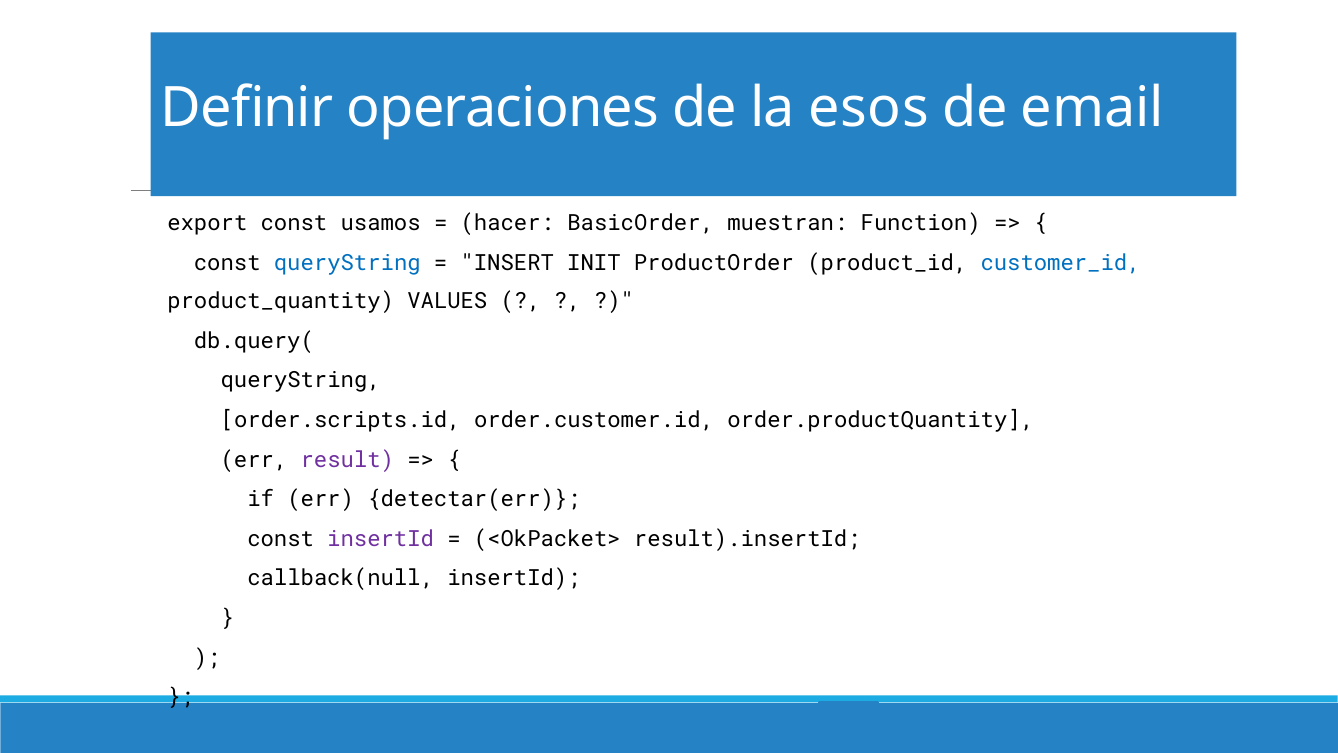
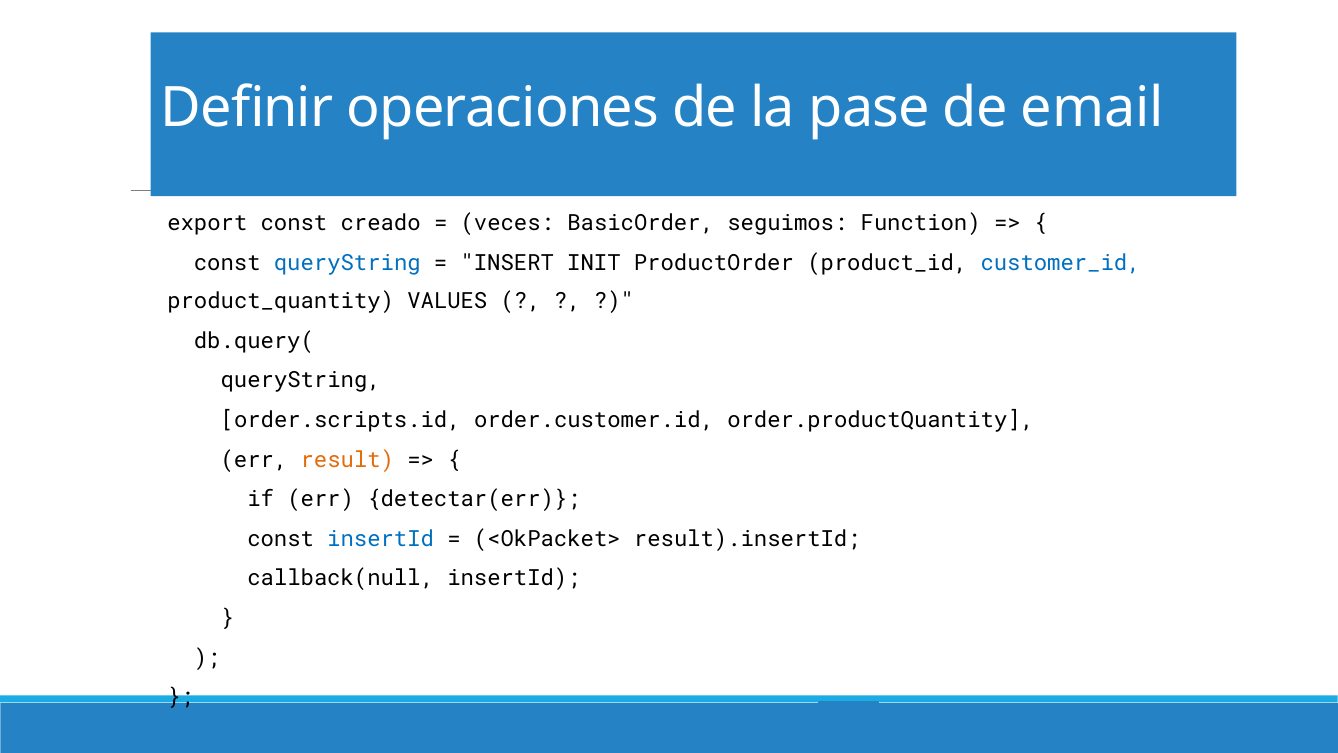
esos: esos -> pase
usamos: usamos -> creado
hacer: hacer -> veces
muestran: muestran -> seguimos
result colour: purple -> orange
insertId at (381, 539) colour: purple -> blue
